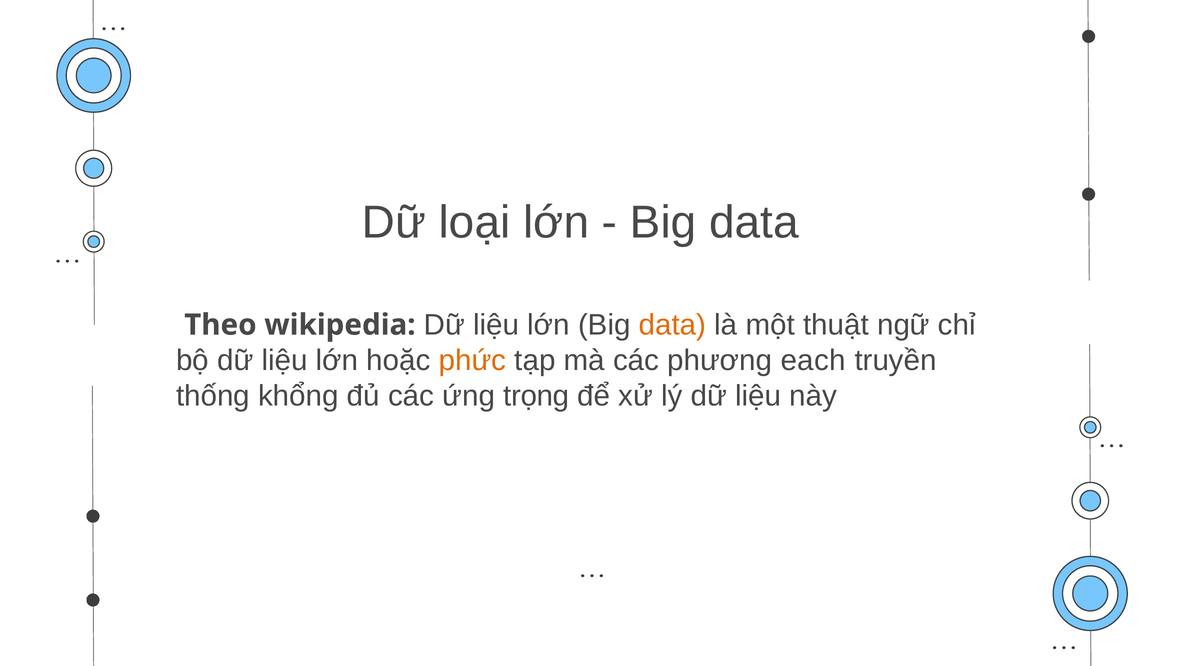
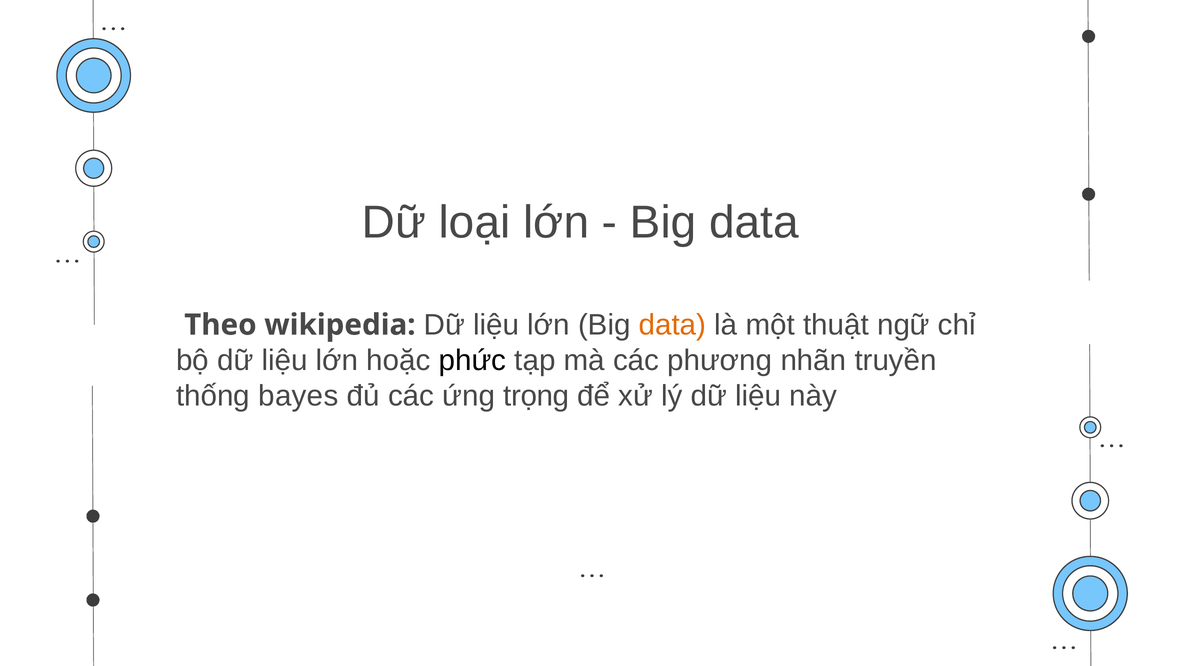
phức colour: orange -> black
each: each -> nhãn
khổng: khổng -> bayes
